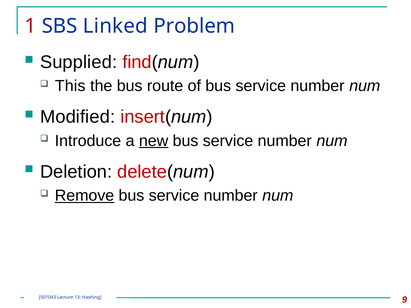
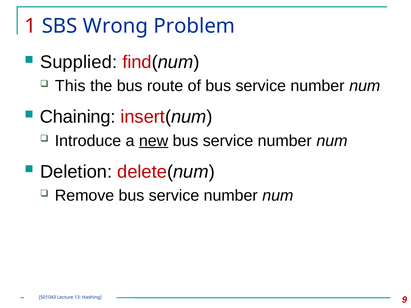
Linked: Linked -> Wrong
Modified: Modified -> Chaining
Remove underline: present -> none
